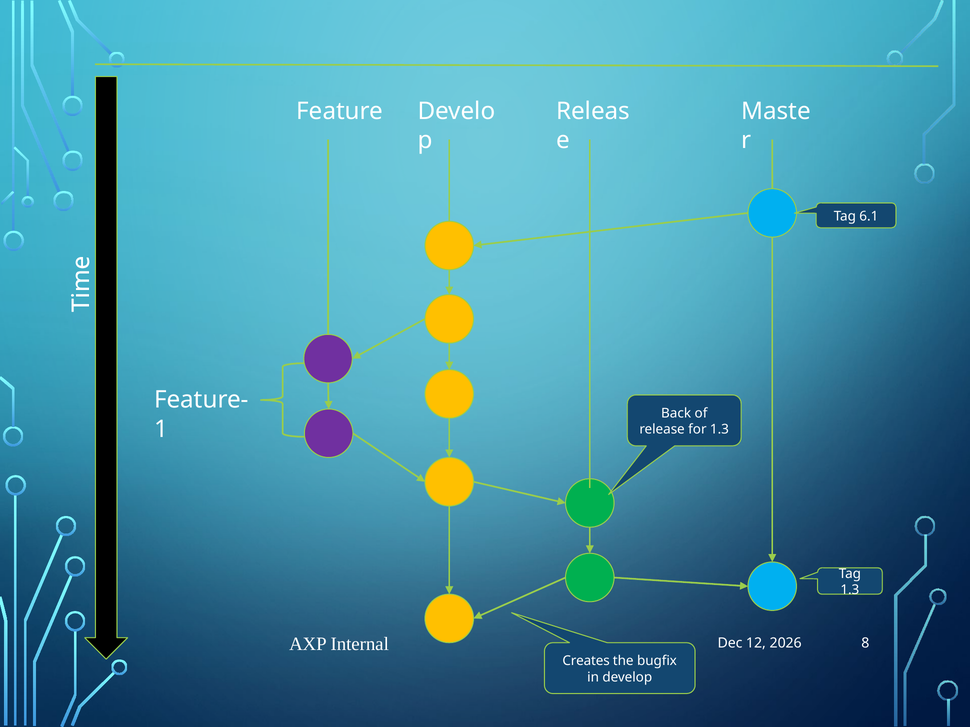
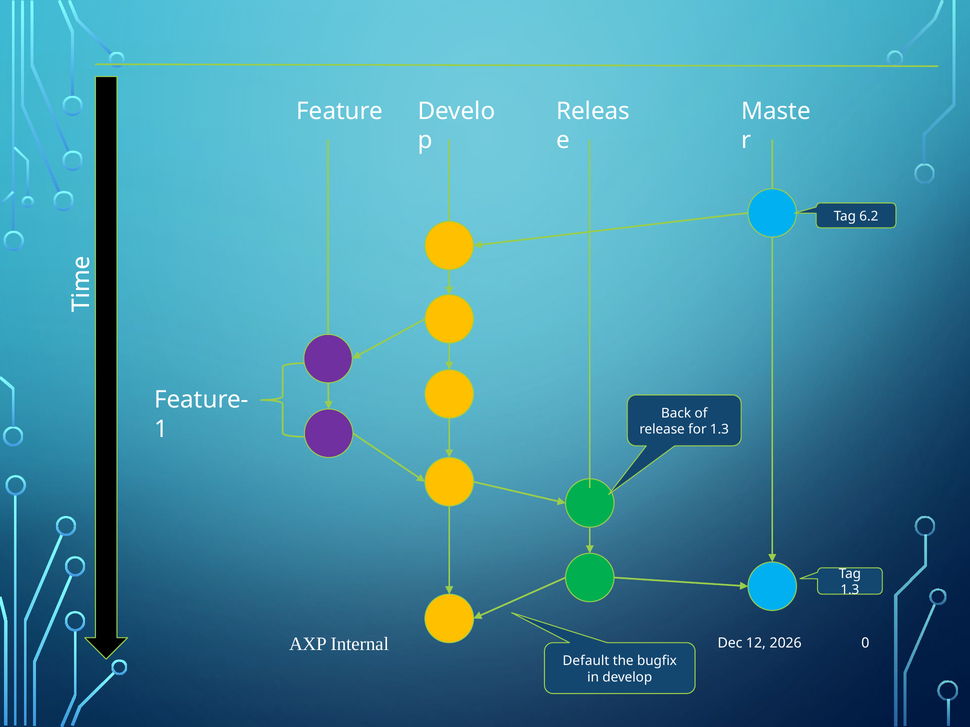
6.1: 6.1 -> 6.2
8: 8 -> 0
Creates: Creates -> Default
